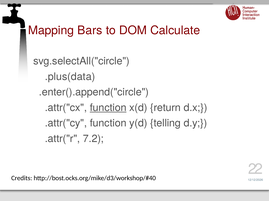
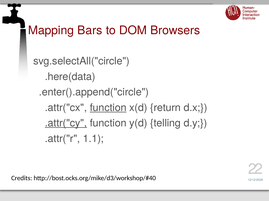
Calculate: Calculate -> Browsers
.plus(data: .plus(data -> .here(data
.attr("cy underline: none -> present
7.2: 7.2 -> 1.1
